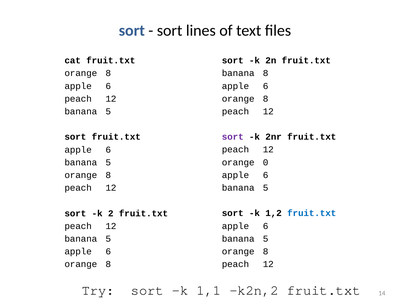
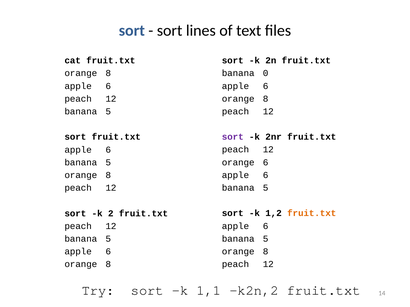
banana 8: 8 -> 0
orange 0: 0 -> 6
fruit.txt at (312, 214) colour: blue -> orange
